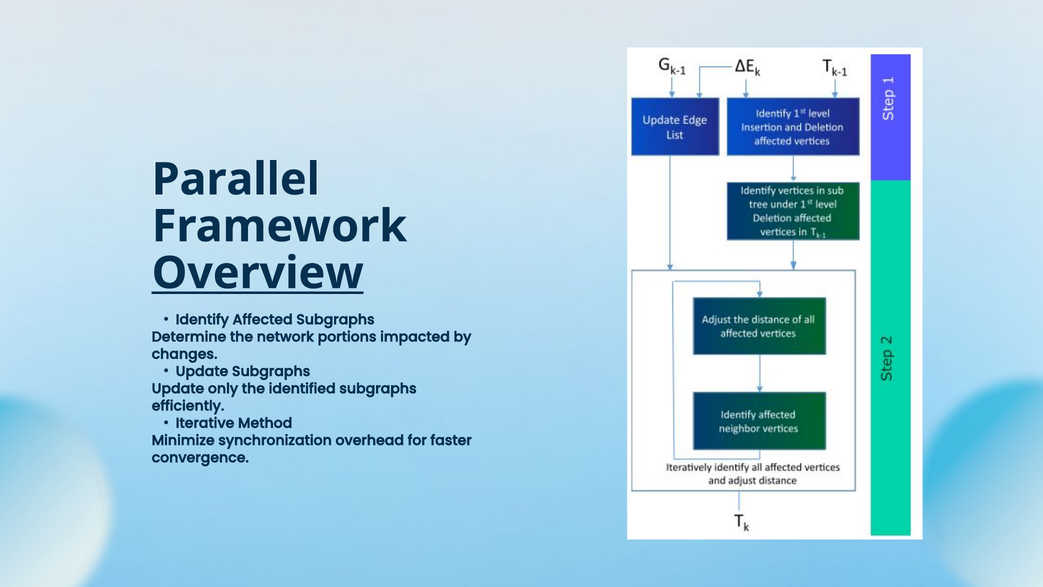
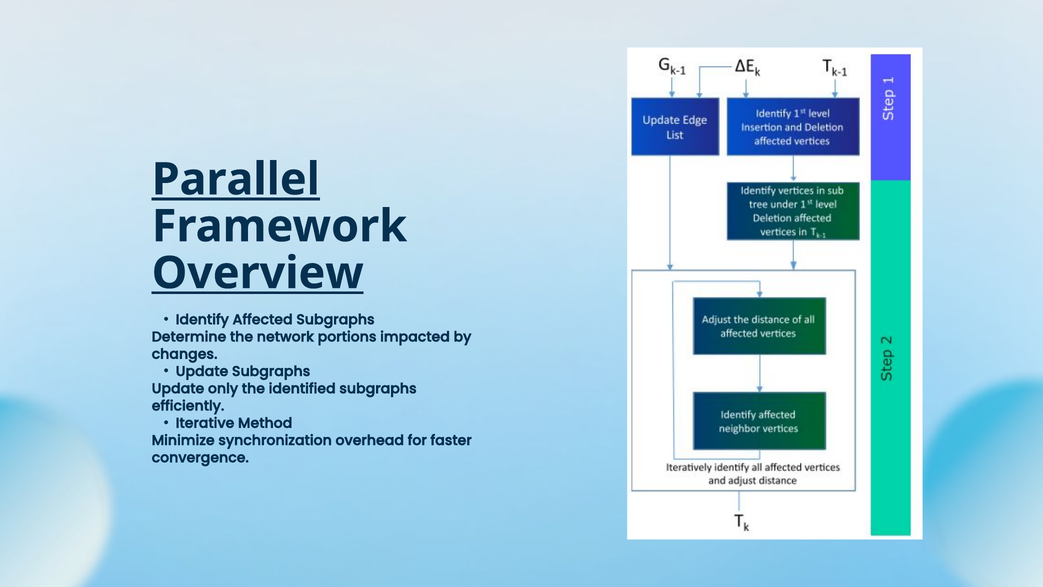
Parallel underline: none -> present
